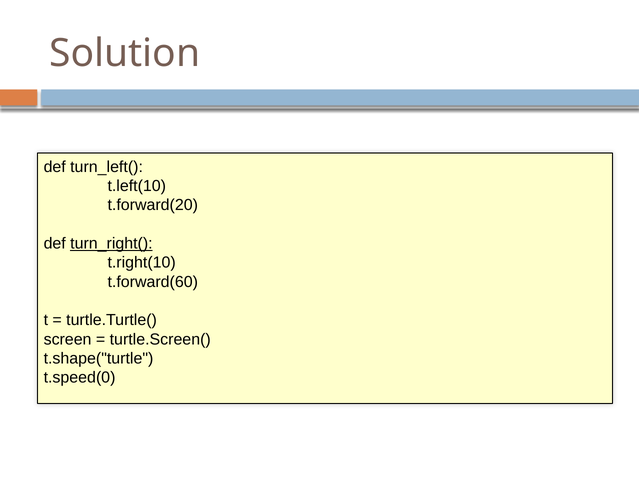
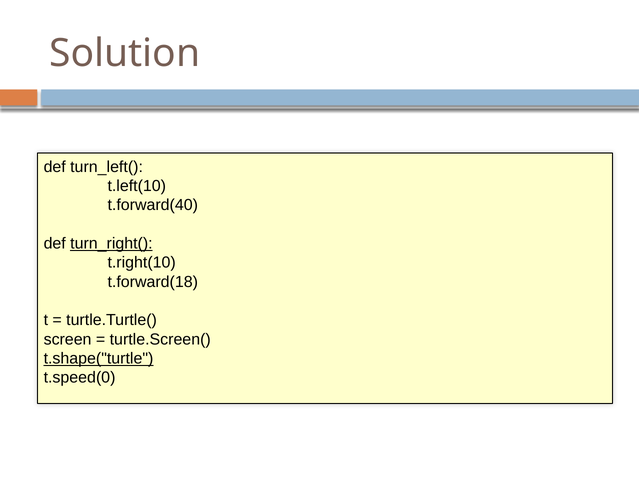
t.forward(20: t.forward(20 -> t.forward(40
t.forward(60: t.forward(60 -> t.forward(18
t.shape("turtle underline: none -> present
